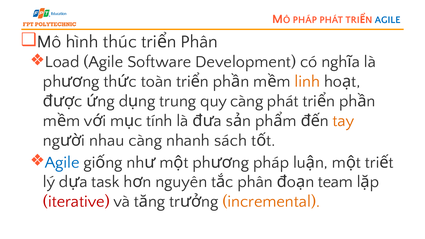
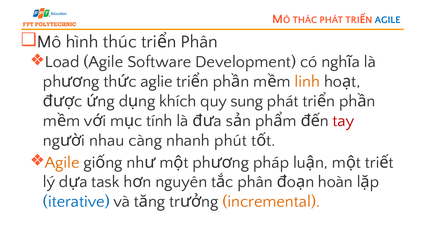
PHÁP at (305, 20): PHÁP -> THÁC
toàn: toàn -> aglie
trung: trung -> khích
quy càng: càng -> sung
tay colour: orange -> red
sách: sách -> phút
Agile at (62, 162) colour: blue -> orange
team: team -> hoàn
iterative colour: red -> blue
